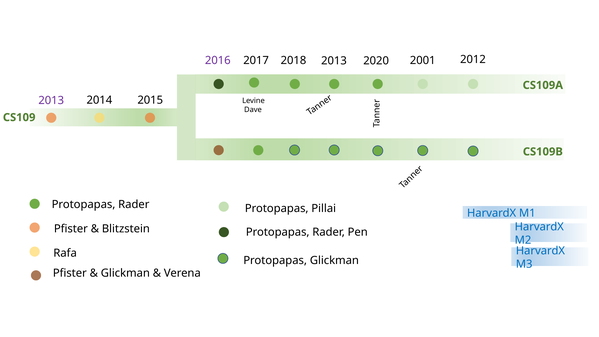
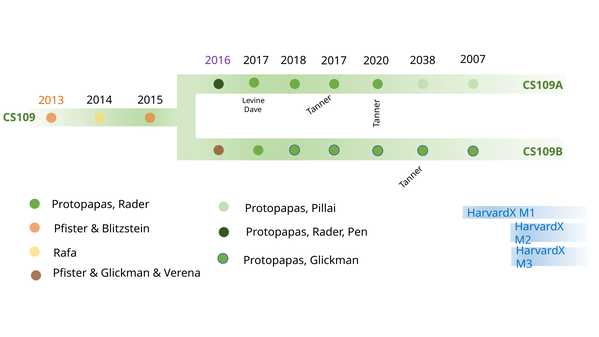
2012: 2012 -> 2007
2018 2013: 2013 -> 2017
2001: 2001 -> 2038
2013 at (51, 101) colour: purple -> orange
